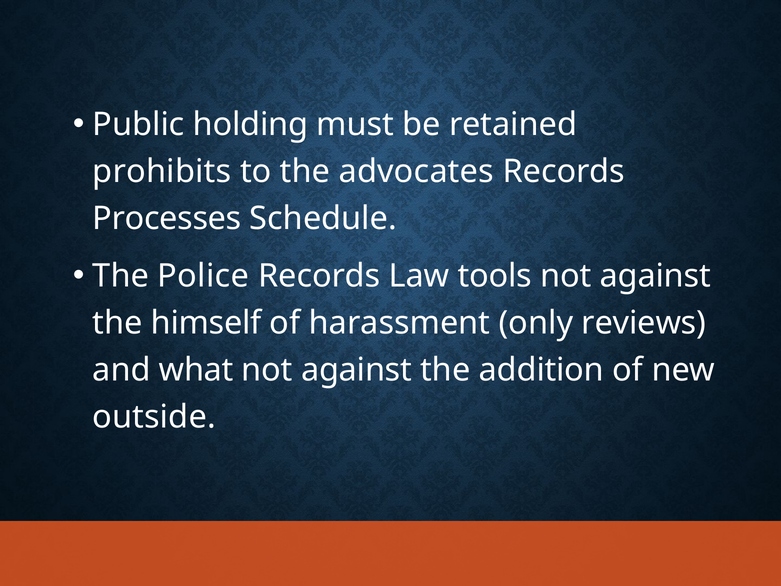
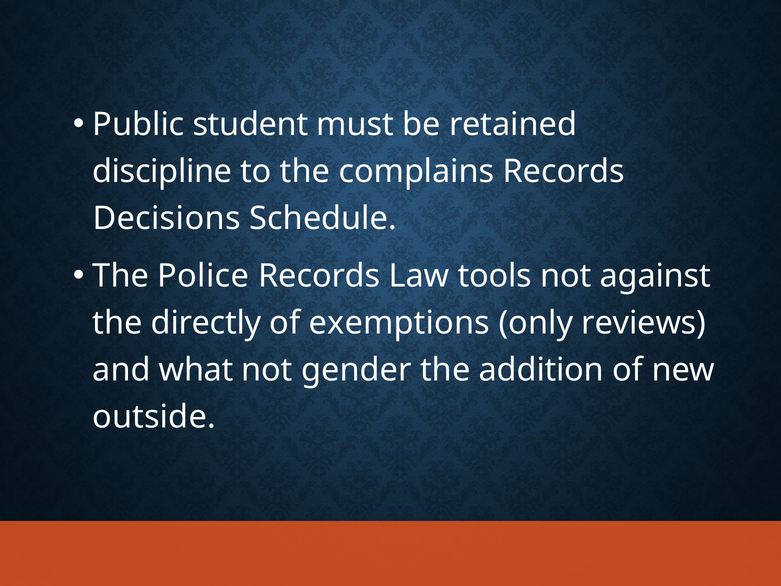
holding: holding -> student
prohibits: prohibits -> discipline
advocates: advocates -> complains
Processes: Processes -> Decisions
himself: himself -> directly
harassment: harassment -> exemptions
against at (357, 370): against -> gender
